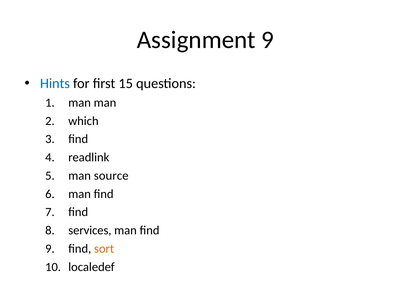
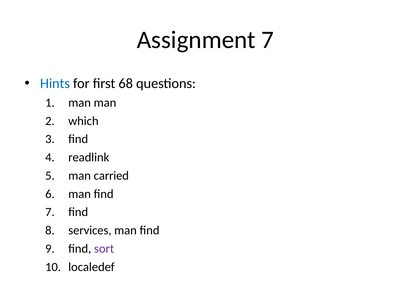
Assignment 9: 9 -> 7
15: 15 -> 68
source: source -> carried
sort colour: orange -> purple
